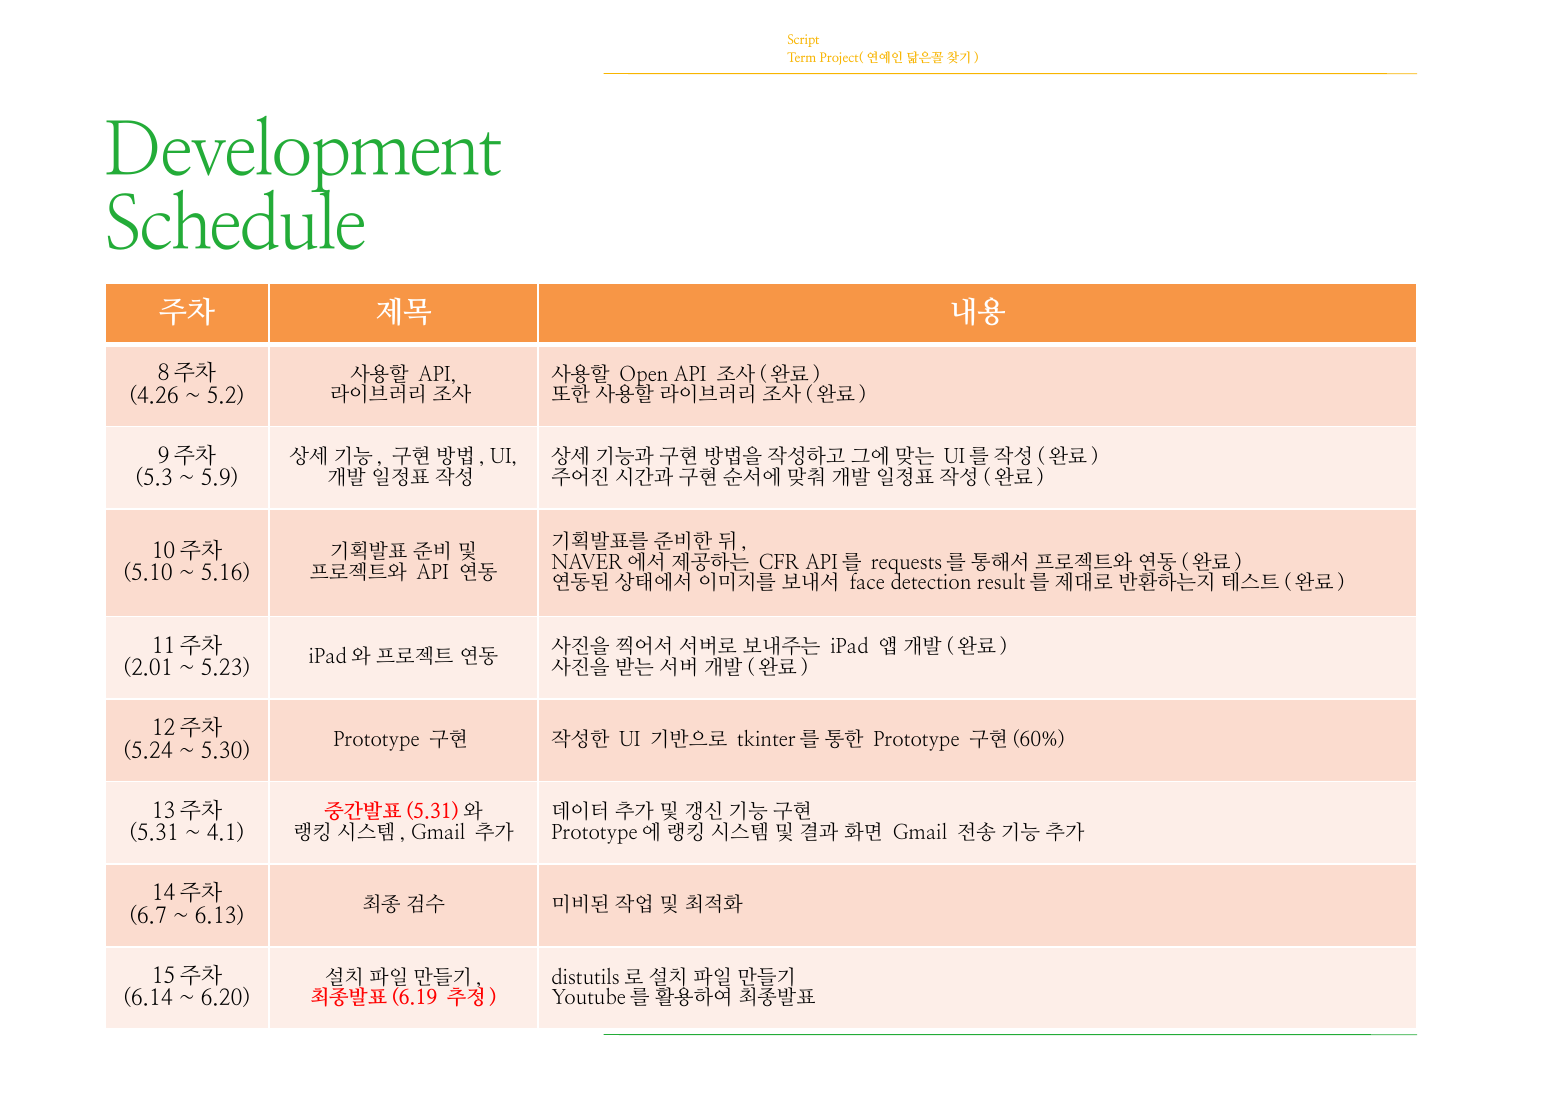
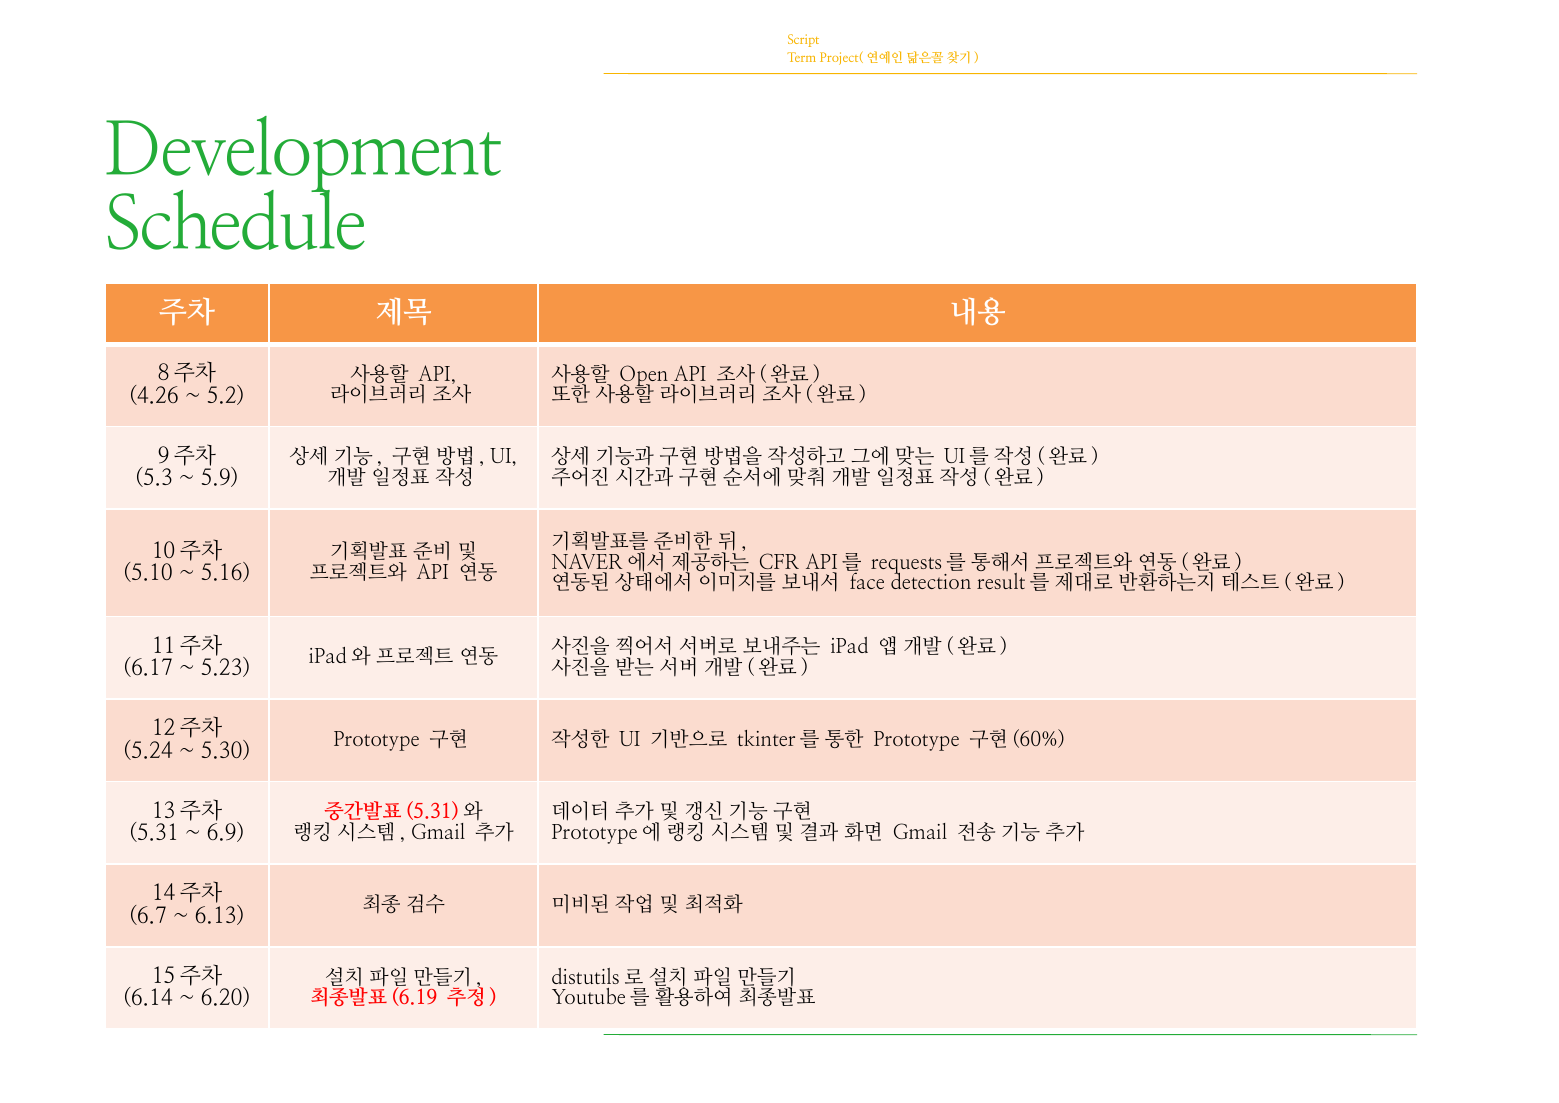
2.01: 2.01 -> 6.17
4.1: 4.1 -> 6.9
